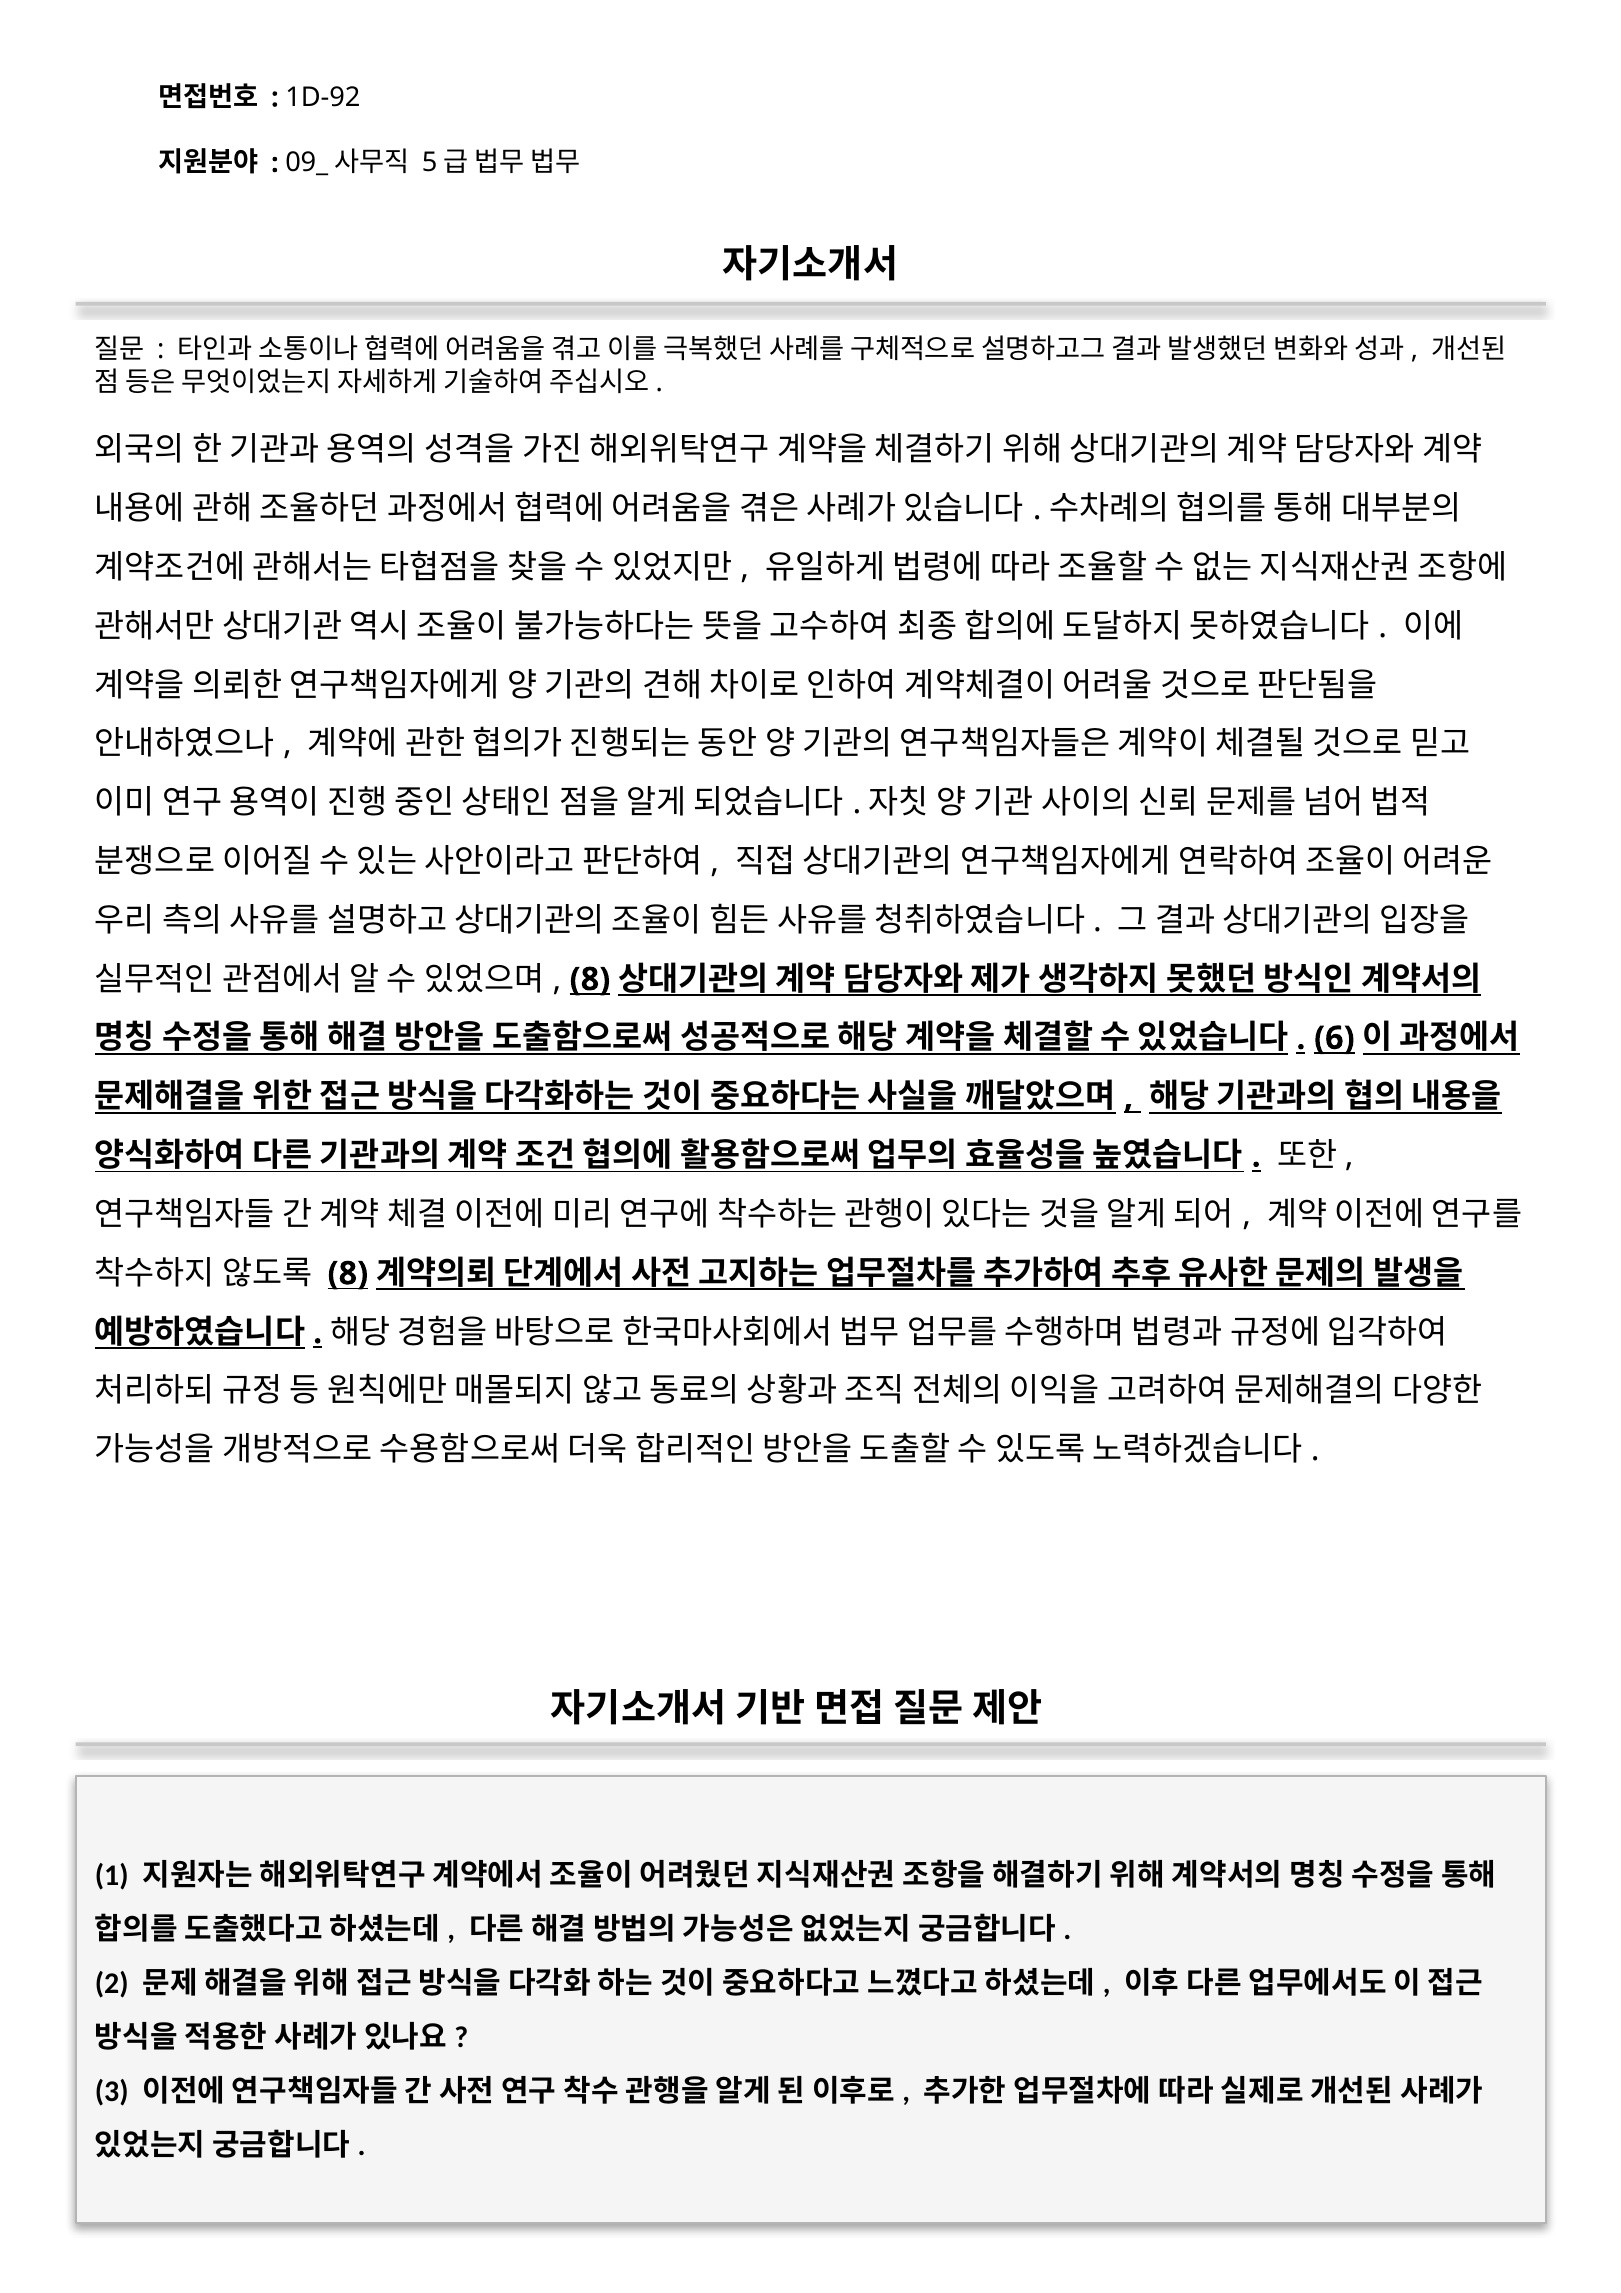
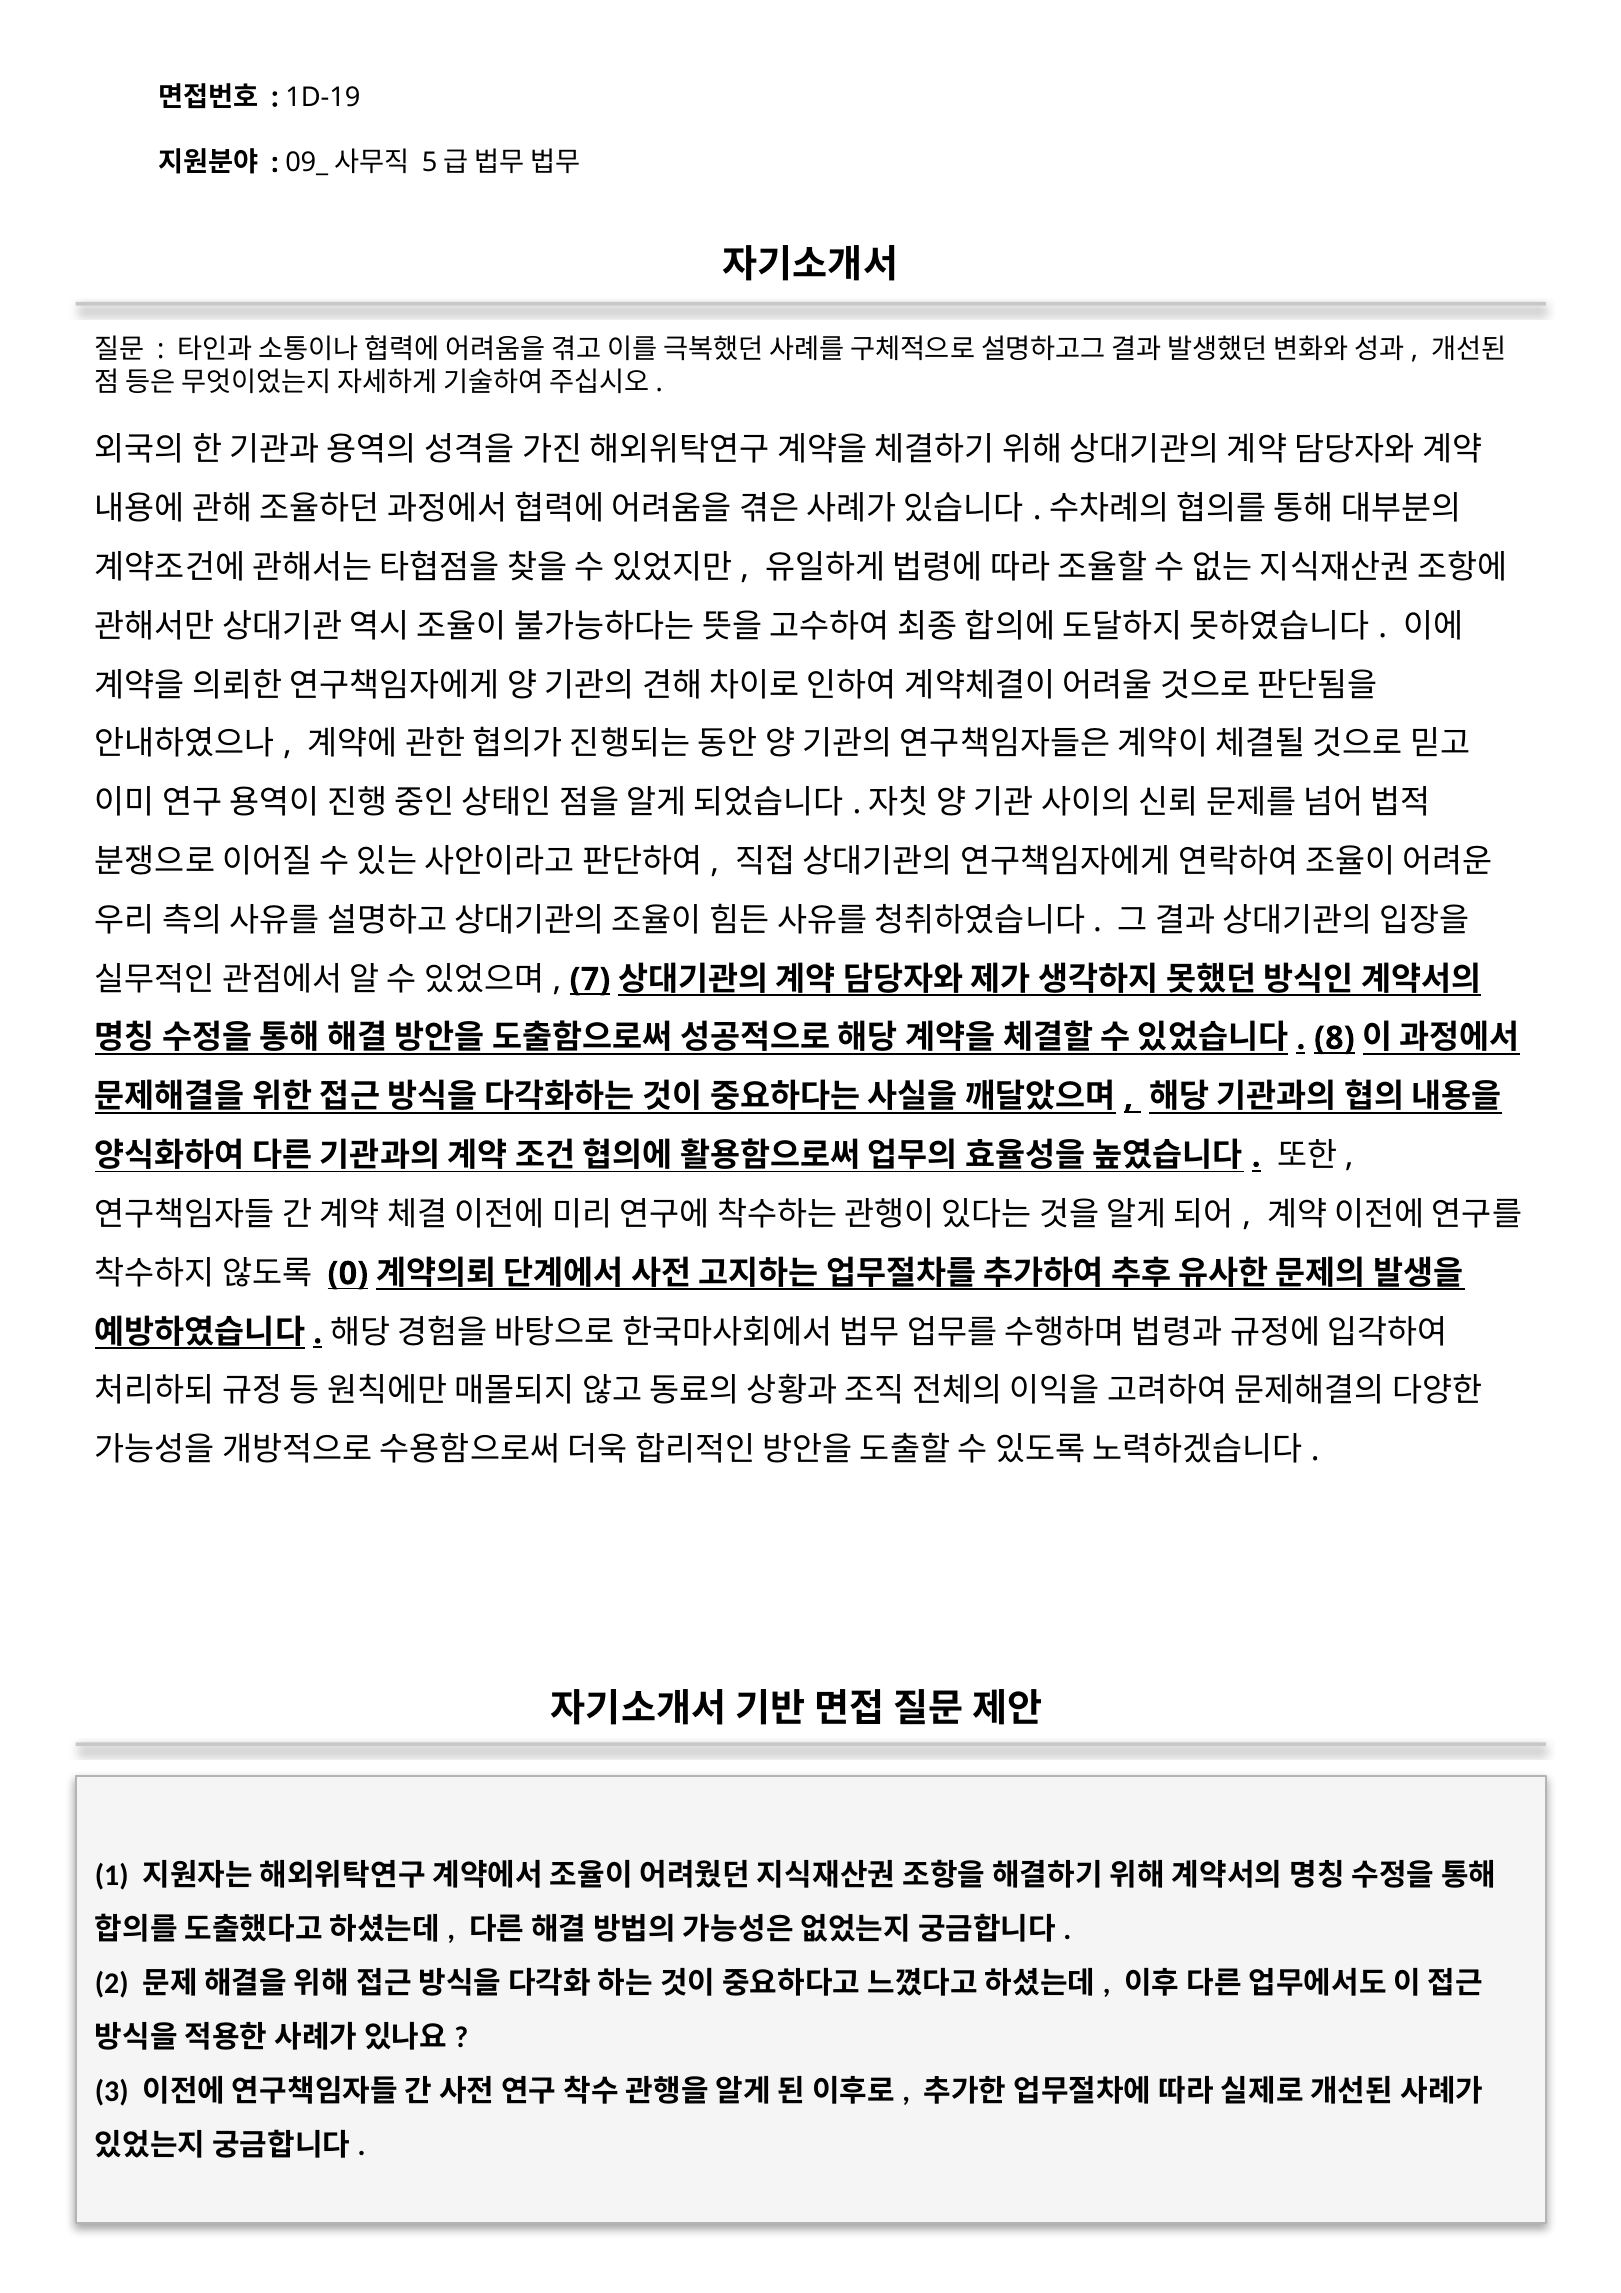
1D-92: 1D-92 -> 1D-19
8 at (590, 979): 8 -> 7
6: 6 -> 8
8 at (348, 1273): 8 -> 0
